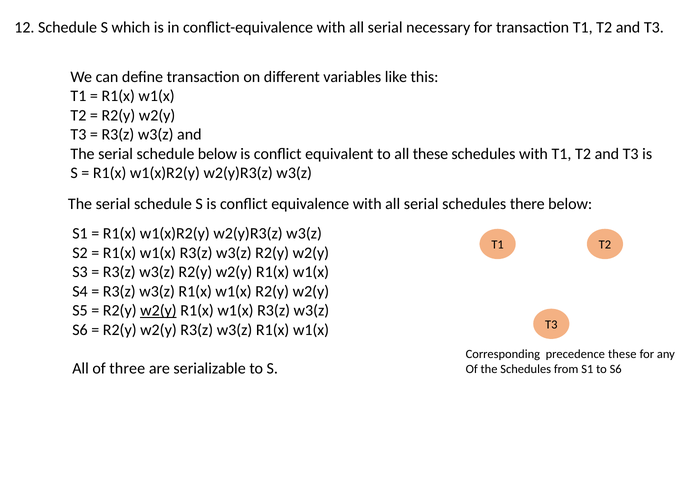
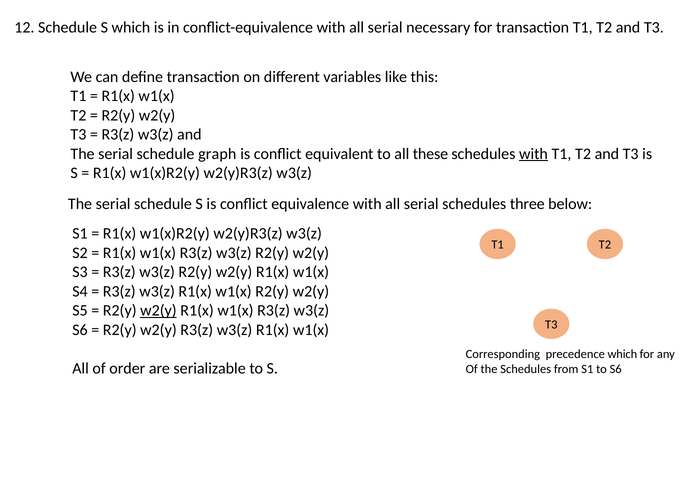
schedule below: below -> graph
with at (534, 154) underline: none -> present
there: there -> three
precedence these: these -> which
three: three -> order
